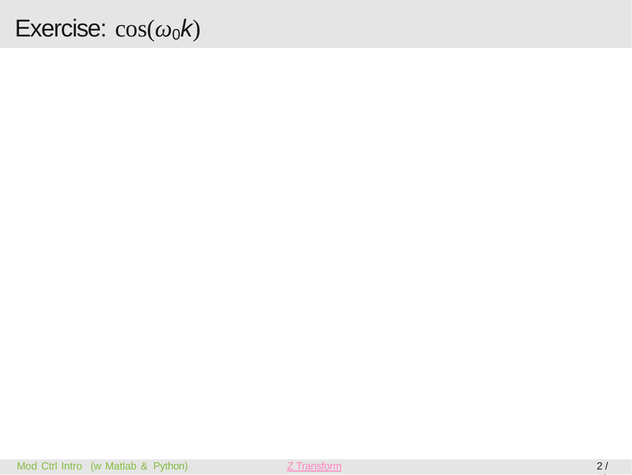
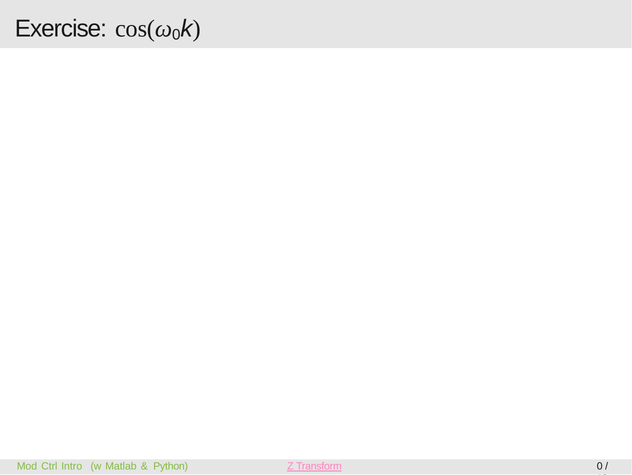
Transform 2: 2 -> 0
